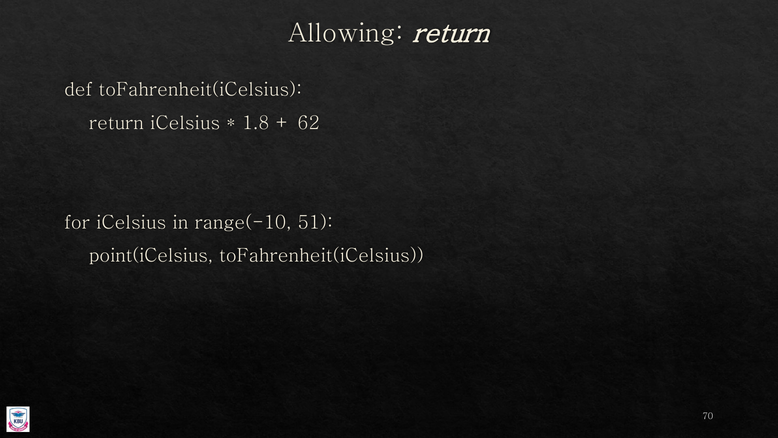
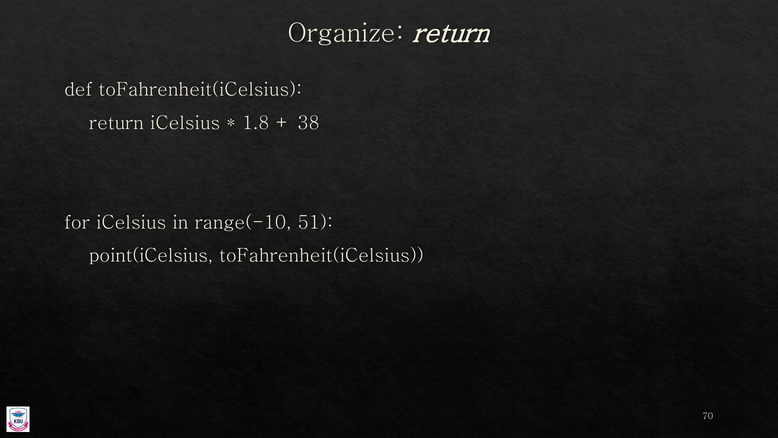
Allowing: Allowing -> Organize
62: 62 -> 38
